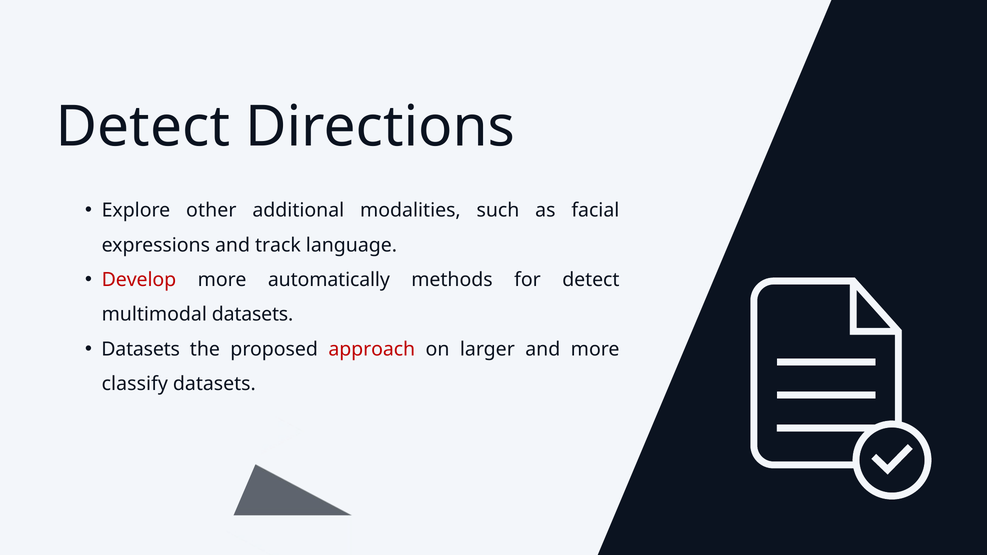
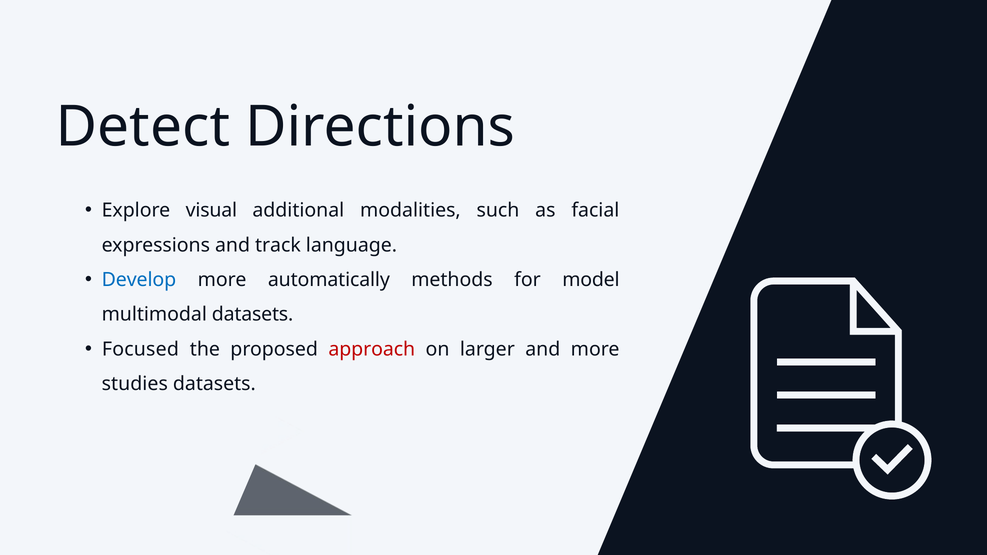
other: other -> visual
Develop colour: red -> blue
for detect: detect -> model
Datasets at (141, 349): Datasets -> Focused
classify: classify -> studies
